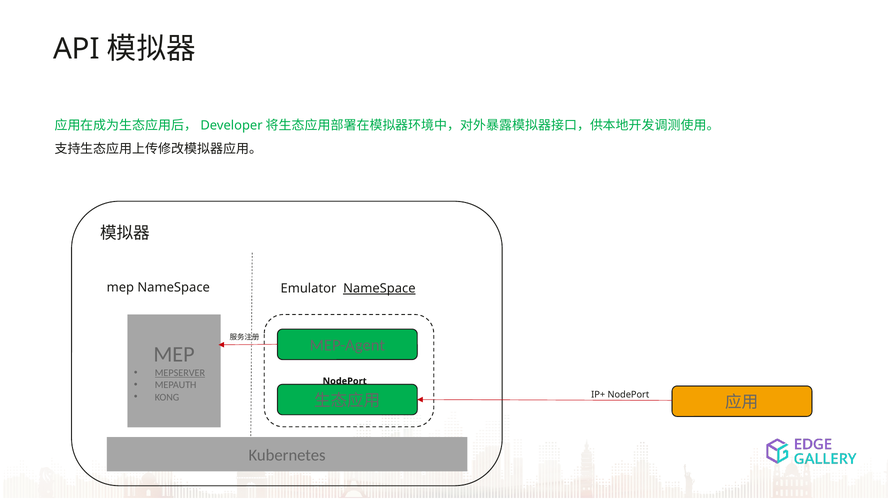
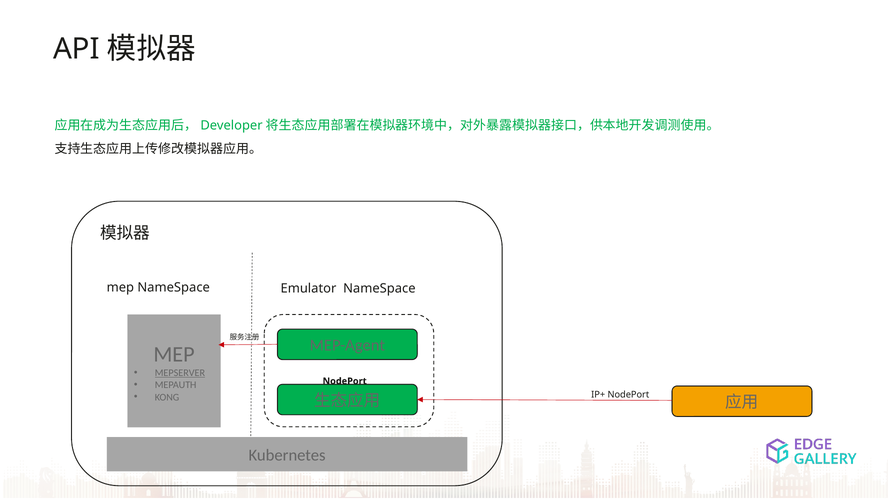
NameSpace at (379, 289) underline: present -> none
